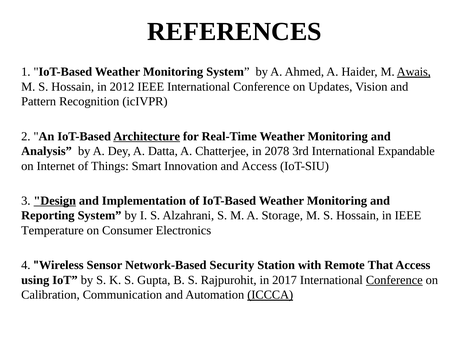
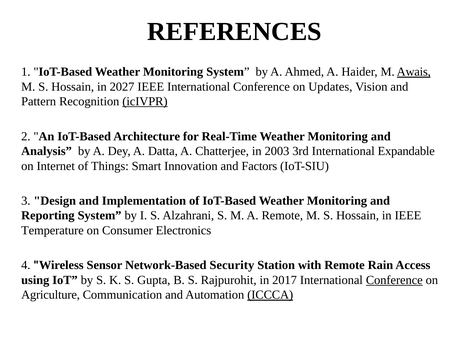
2012: 2012 -> 2027
icIVPR underline: none -> present
Architecture underline: present -> none
2078: 2078 -> 2003
and Access: Access -> Factors
Design underline: present -> none
A Storage: Storage -> Remote
That: That -> Rain
Calibration: Calibration -> Agriculture
